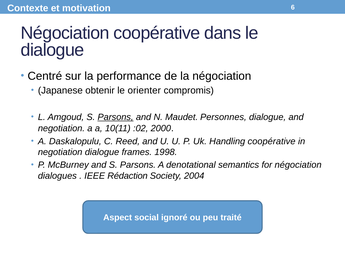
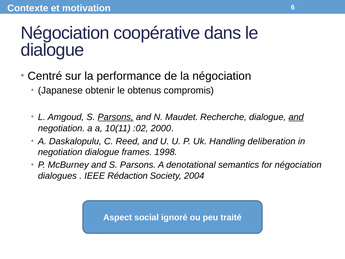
orienter: orienter -> obtenus
Personnes: Personnes -> Recherche
and at (296, 117) underline: none -> present
Handling coopérative: coopérative -> deliberation
